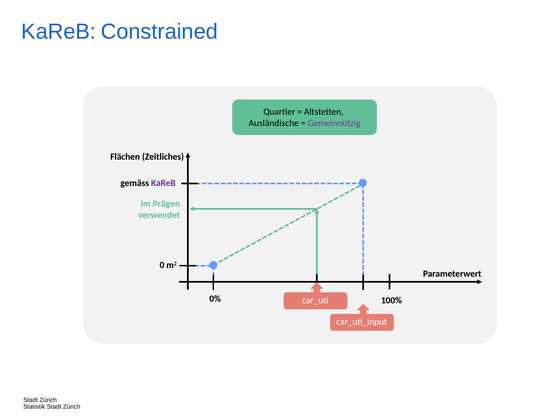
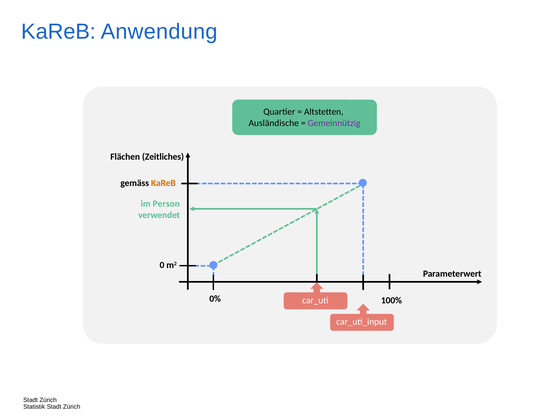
Constrained: Constrained -> Anwendung
KaReB at (163, 183) colour: purple -> orange
Prägen: Prägen -> Person
